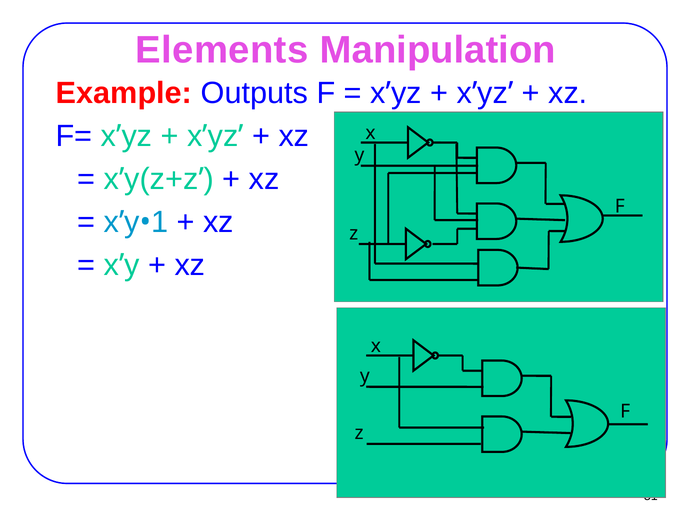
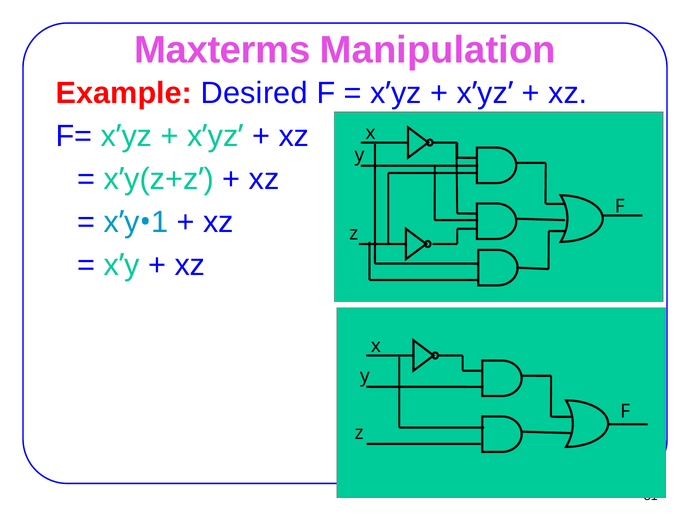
Elements: Elements -> Maxterms
Outputs: Outputs -> Desired
